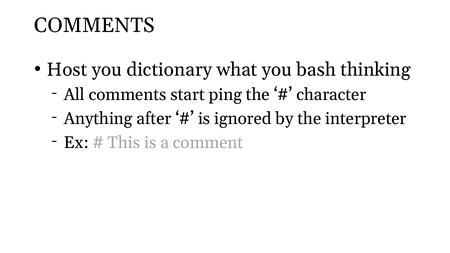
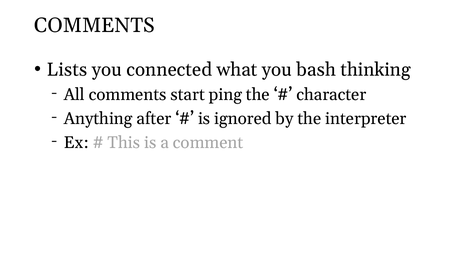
Host: Host -> Lists
dictionary: dictionary -> connected
